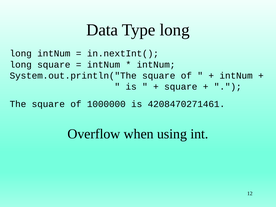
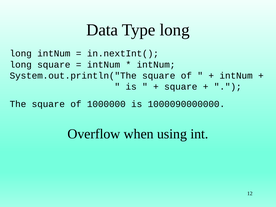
4208470271461: 4208470271461 -> 1000090000000
